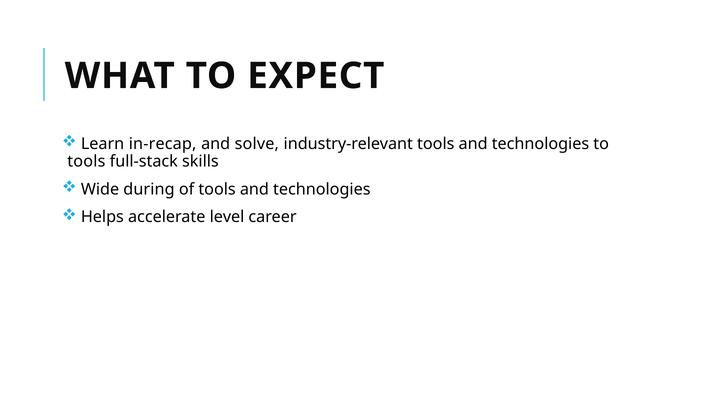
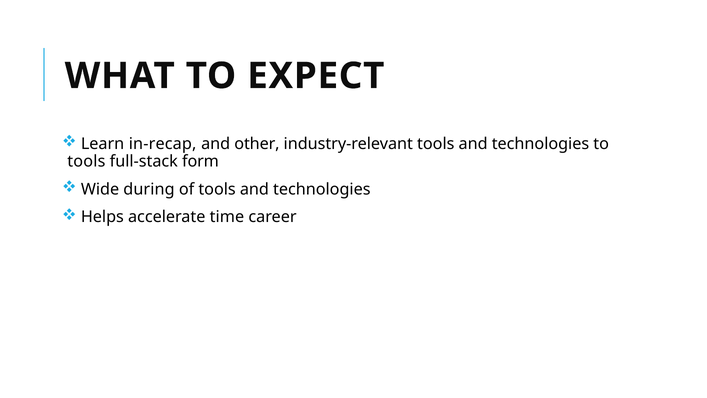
solve: solve -> other
skills: skills -> form
level: level -> time
